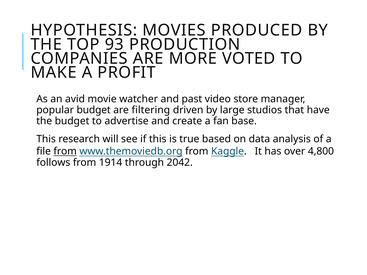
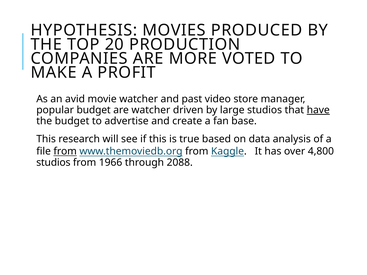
93: 93 -> 20
are filtering: filtering -> watcher
have underline: none -> present
follows at (53, 163): follows -> studios
1914: 1914 -> 1966
2042: 2042 -> 2088
